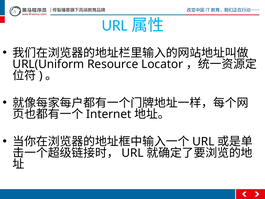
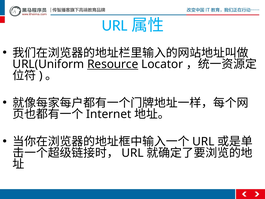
Resource underline: none -> present
